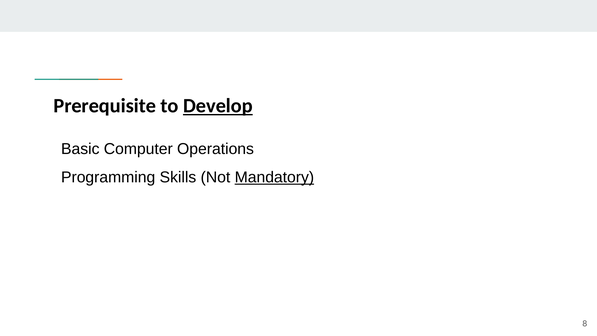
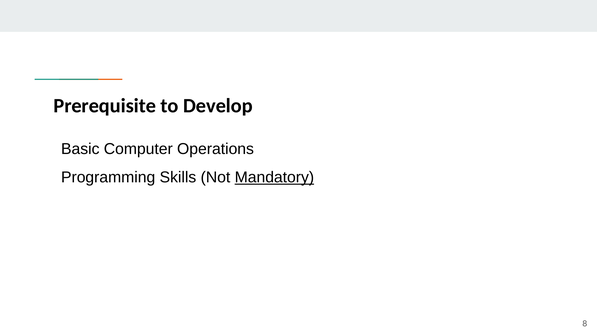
Develop underline: present -> none
